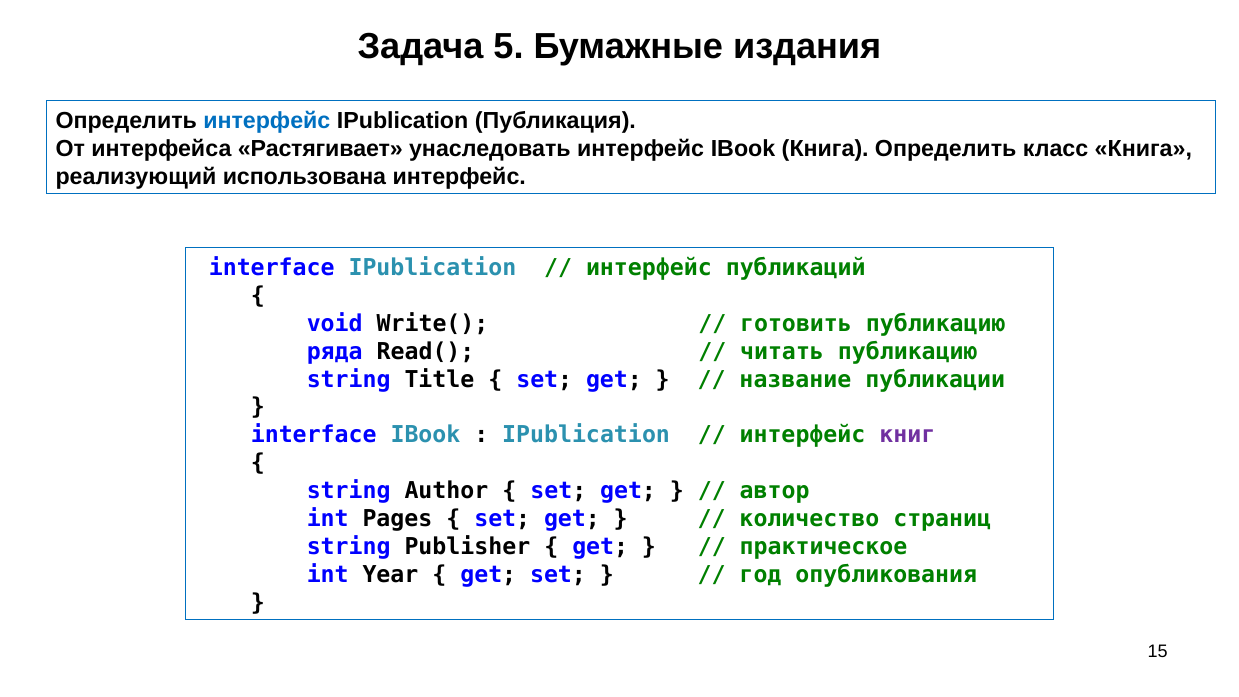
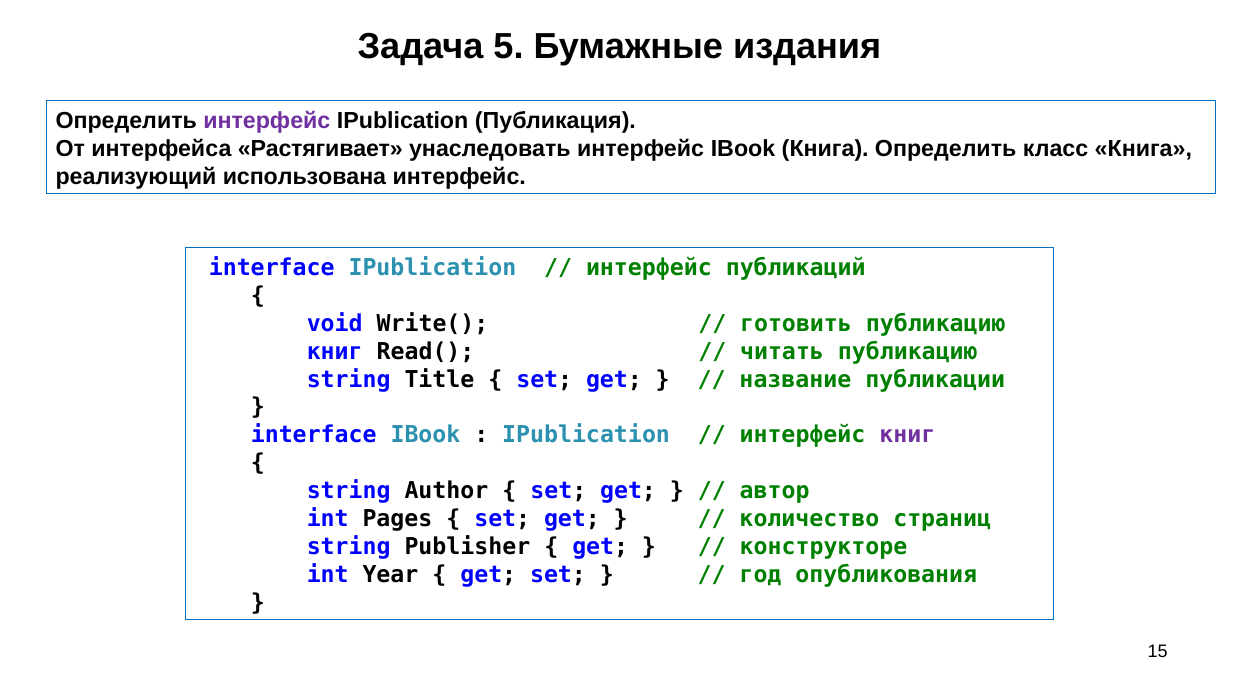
интерфейс at (267, 121) colour: blue -> purple
ряда at (335, 352): ряда -> книг
практическое: практическое -> конструкторе
